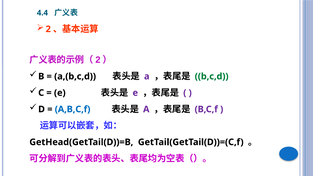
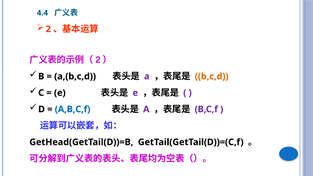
b,c,d colour: green -> orange
